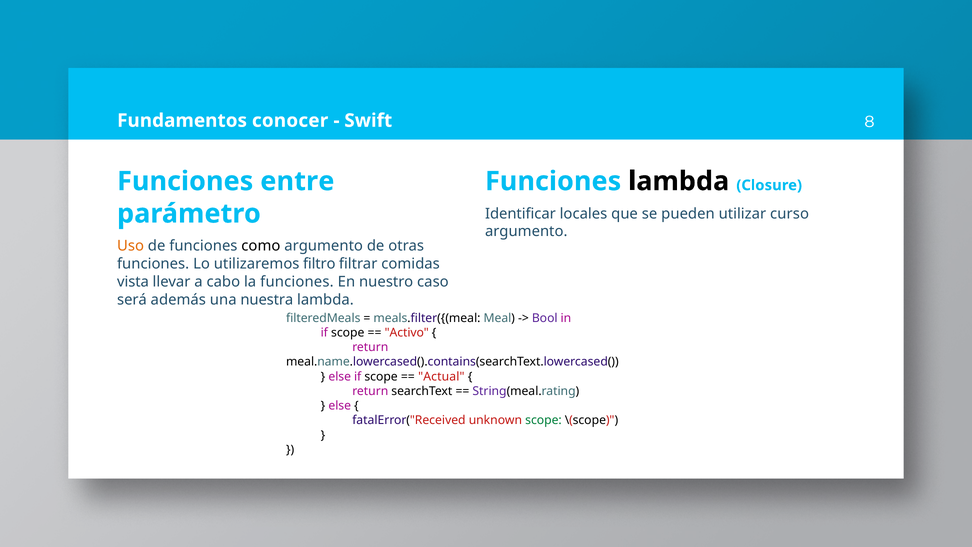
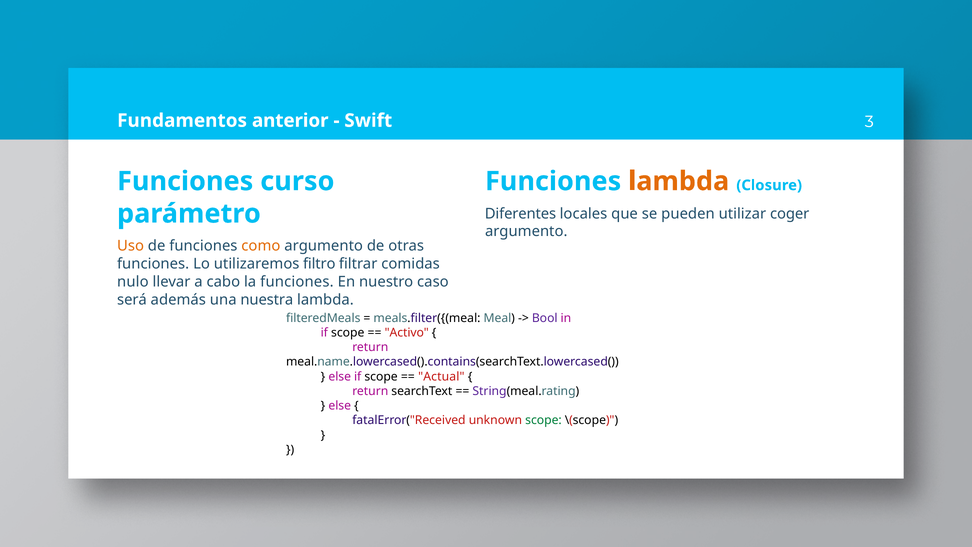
conocer: conocer -> anterior
8: 8 -> 3
entre: entre -> curso
lambda at (679, 181) colour: black -> orange
Identificar: Identificar -> Diferentes
curso: curso -> coger
como colour: black -> orange
vista: vista -> nulo
